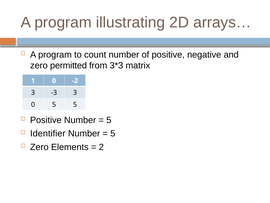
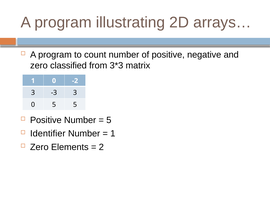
permitted: permitted -> classified
5 at (113, 133): 5 -> 1
